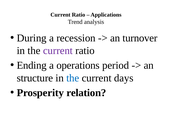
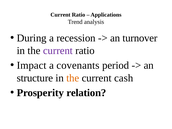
Ending: Ending -> Impact
operations: operations -> covenants
the at (73, 78) colour: blue -> orange
days: days -> cash
